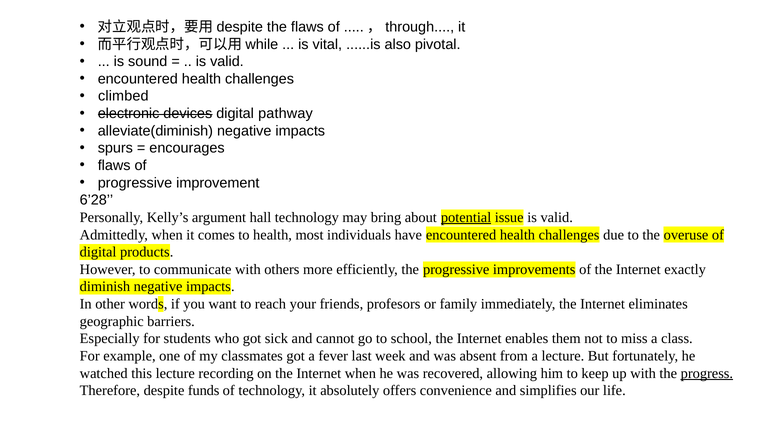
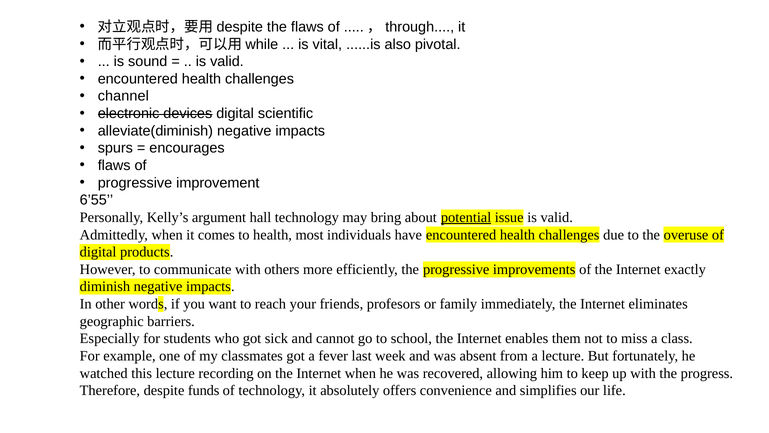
climbed: climbed -> channel
pathway: pathway -> scientific
6’28: 6’28 -> 6’55
progress underline: present -> none
